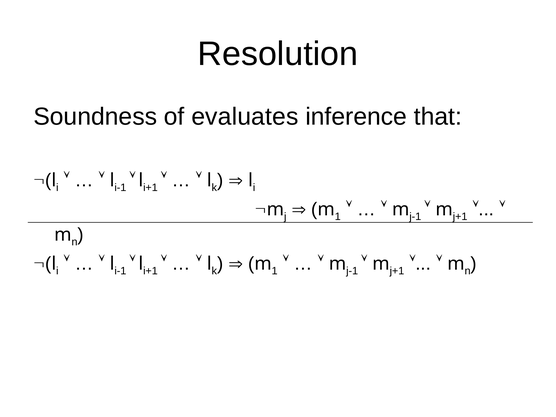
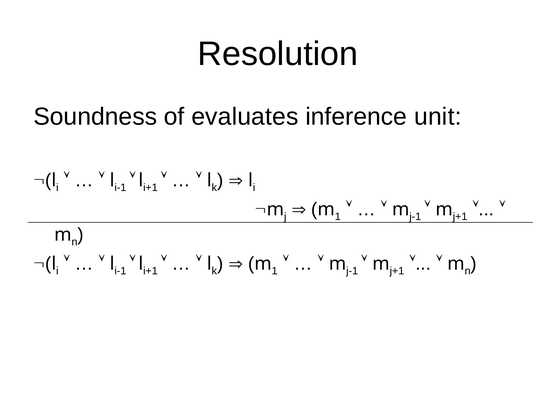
that: that -> unit
